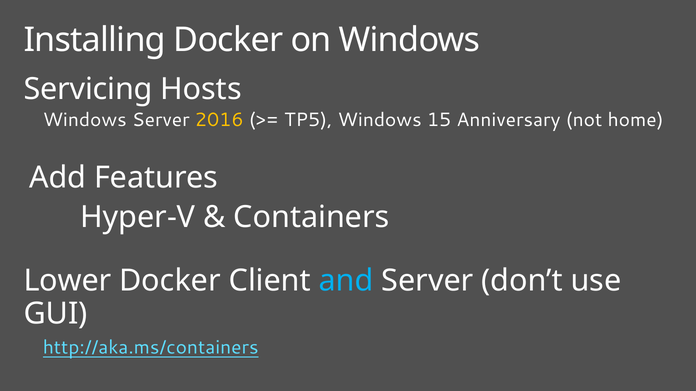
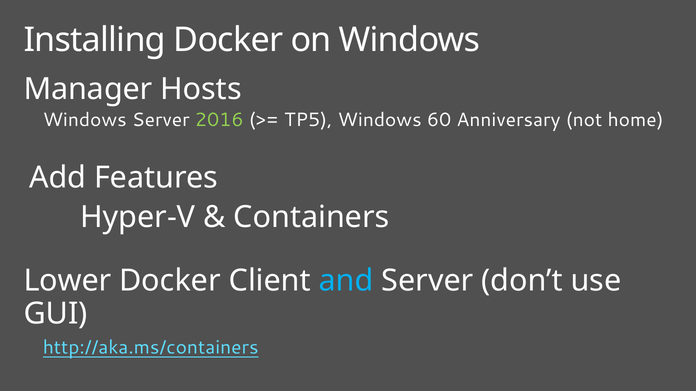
Servicing: Servicing -> Manager
2016 colour: yellow -> light green
15: 15 -> 60
